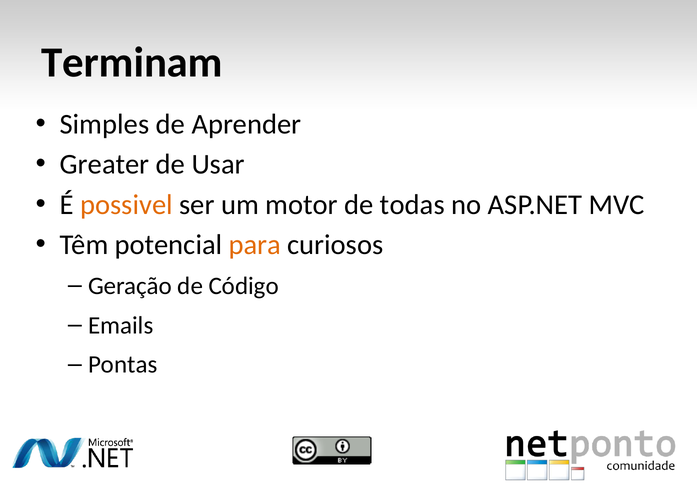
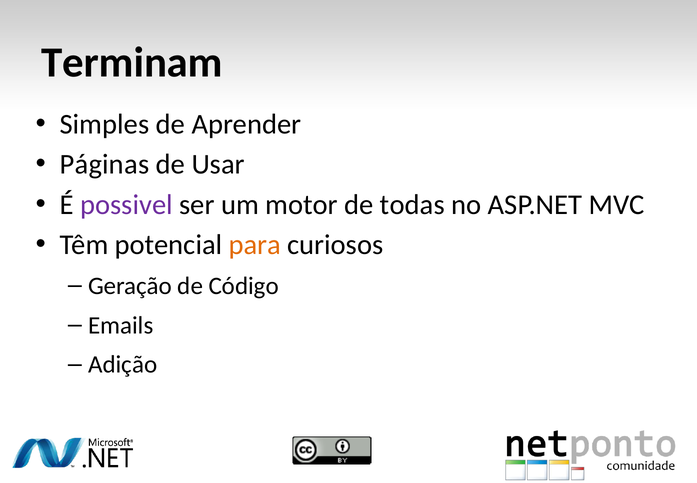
Greater: Greater -> Páginas
possivel colour: orange -> purple
Pontas: Pontas -> Adição
